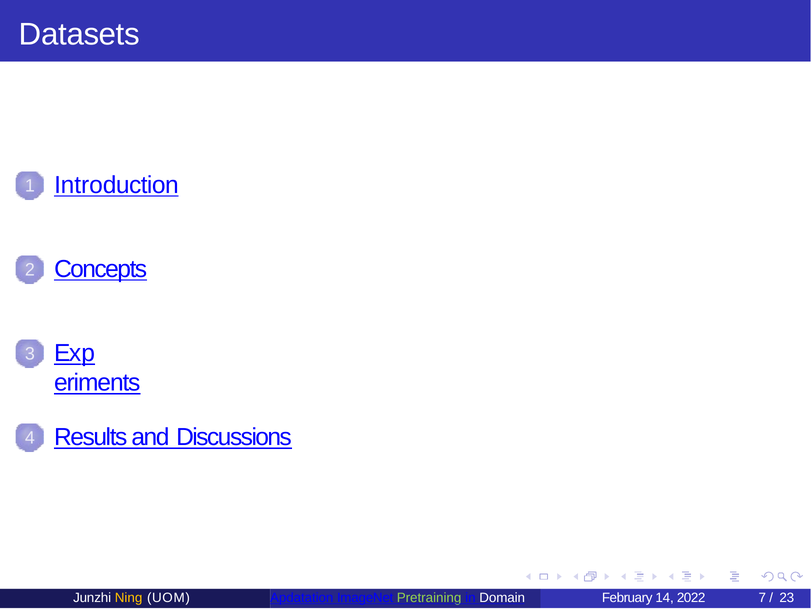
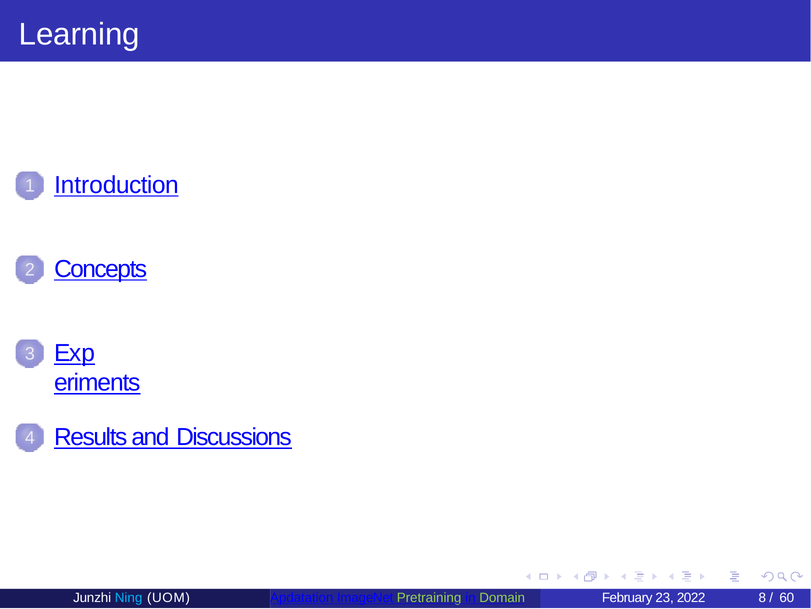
Datasets: Datasets -> Learning
Ning colour: yellow -> light blue
Domain colour: white -> light green
14: 14 -> 23
7: 7 -> 8
23: 23 -> 60
